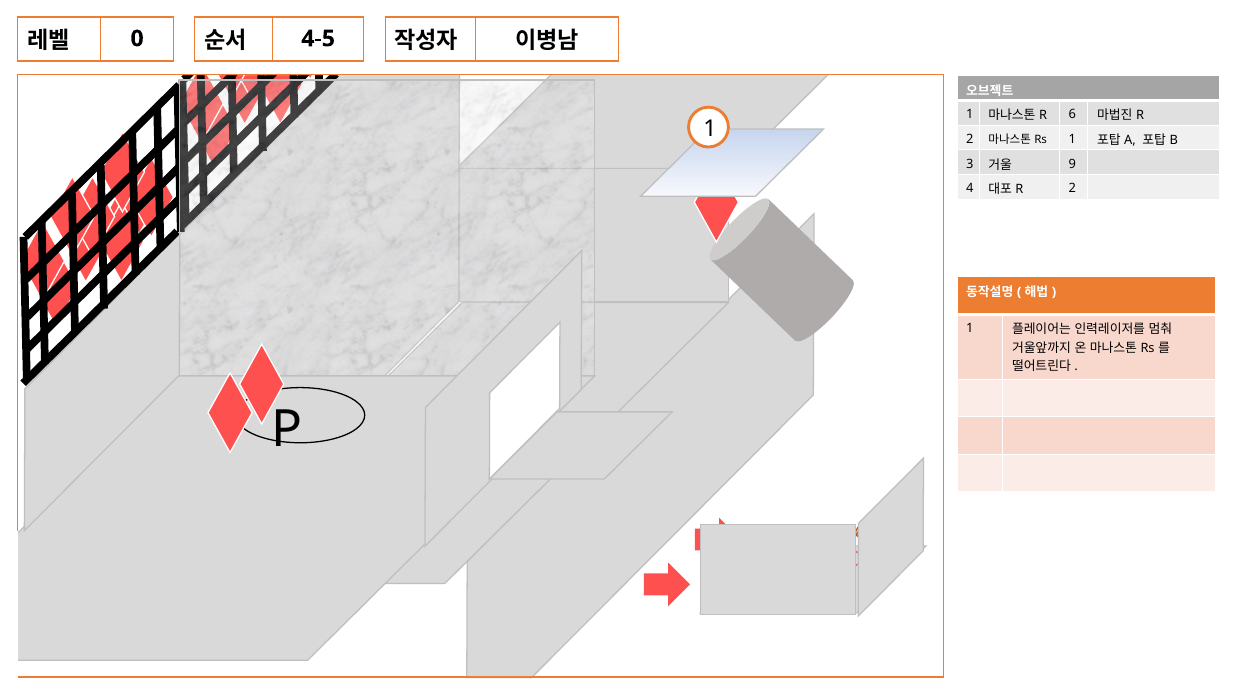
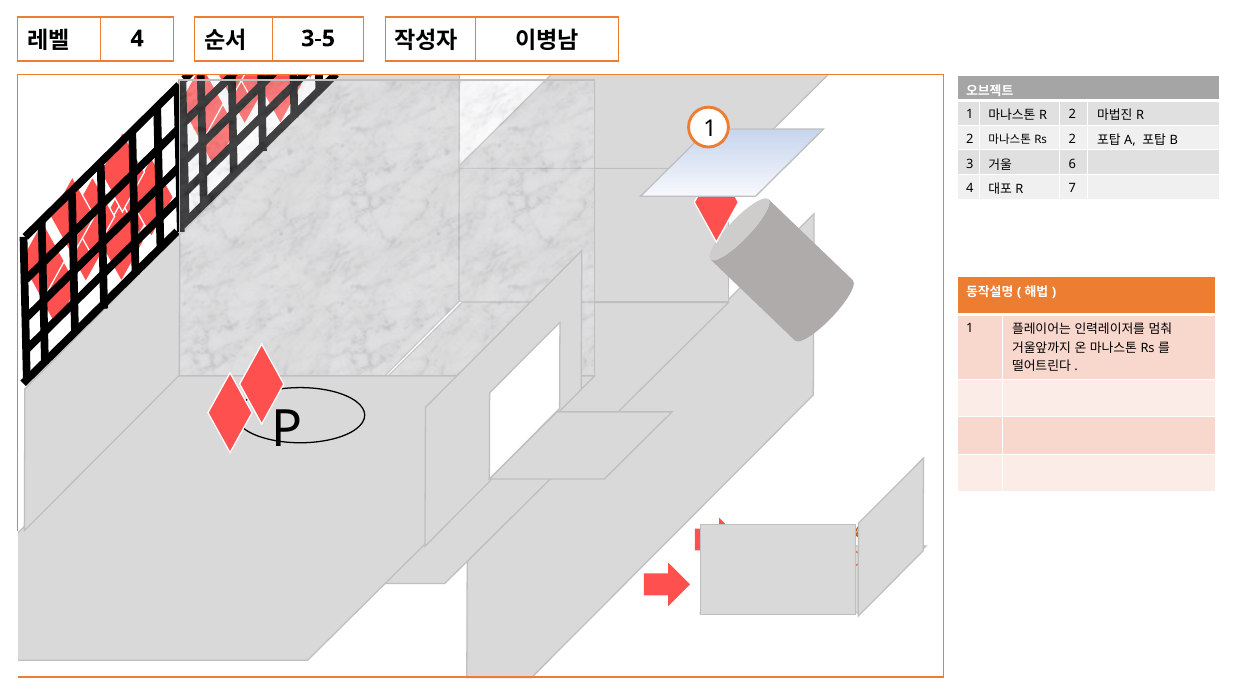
0 at (137, 39): 0 -> 4
4-5: 4-5 -> 3-5
6 at (1072, 114): 6 -> 2
1 at (1072, 139): 1 -> 2
9: 9 -> 6
2 at (1072, 189): 2 -> 7
